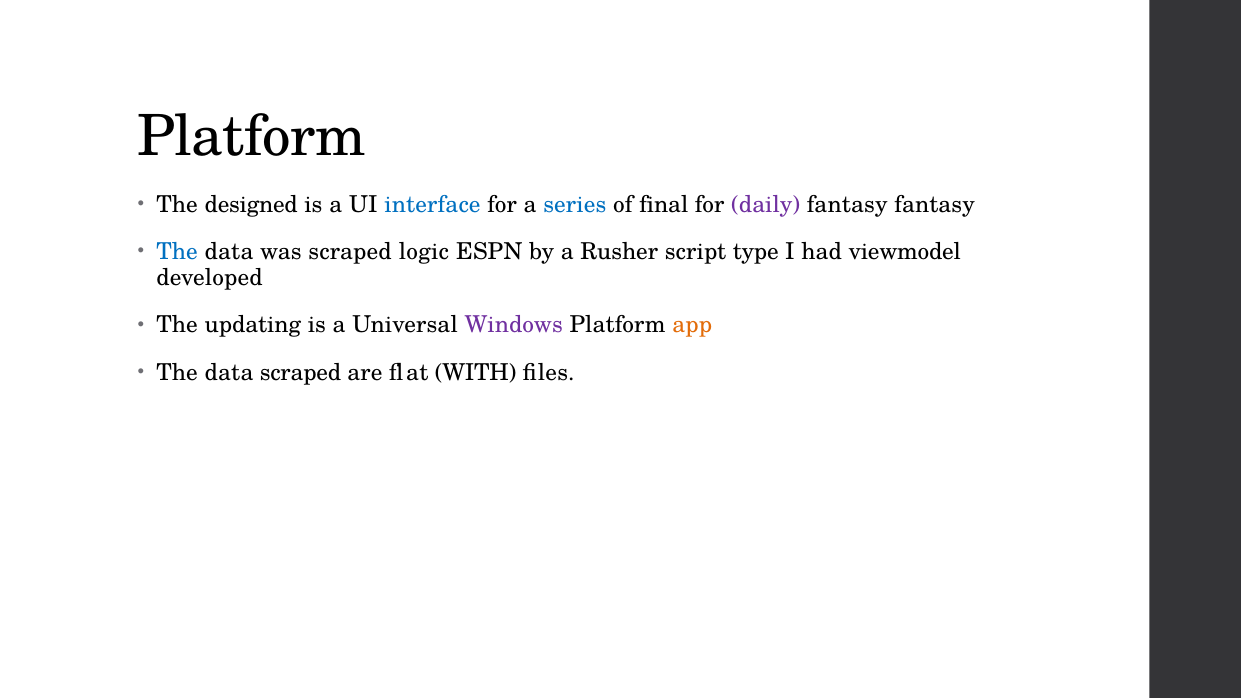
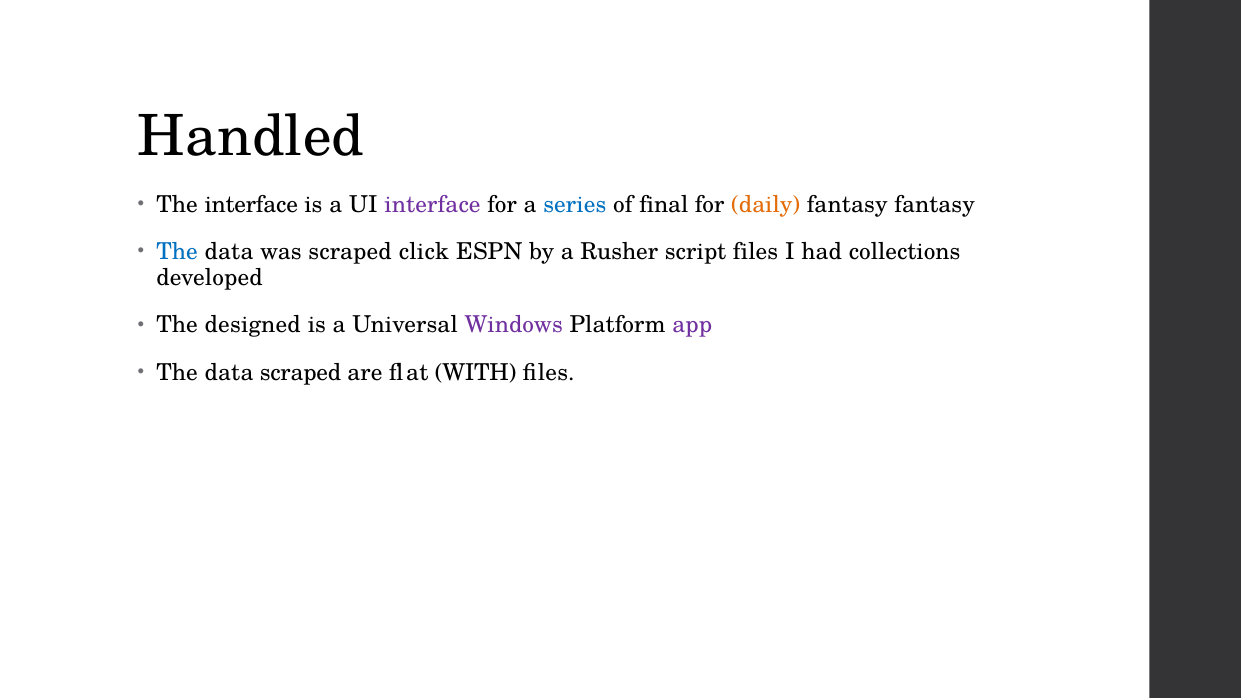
Platform at (251, 136): Platform -> Handled
The designed: designed -> interface
interface at (432, 204) colour: blue -> purple
daily colour: purple -> orange
logic: logic -> click
script type: type -> files
viewmodel: viewmodel -> collections
updating: updating -> designed
app colour: orange -> purple
